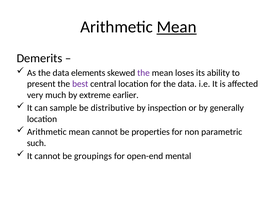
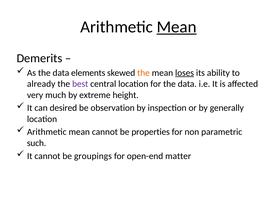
the at (143, 73) colour: purple -> orange
loses underline: none -> present
present: present -> already
earlier: earlier -> height
sample: sample -> desired
distributive: distributive -> observation
mental: mental -> matter
